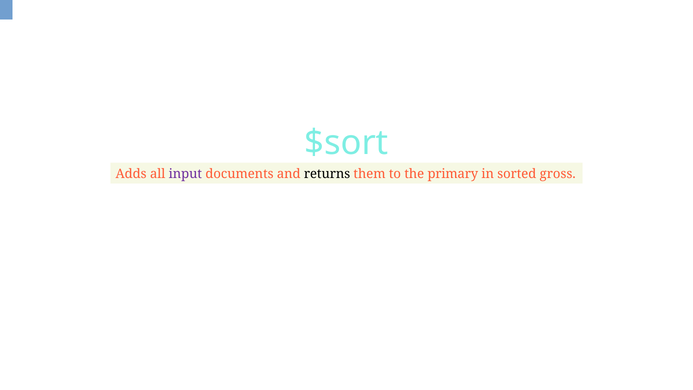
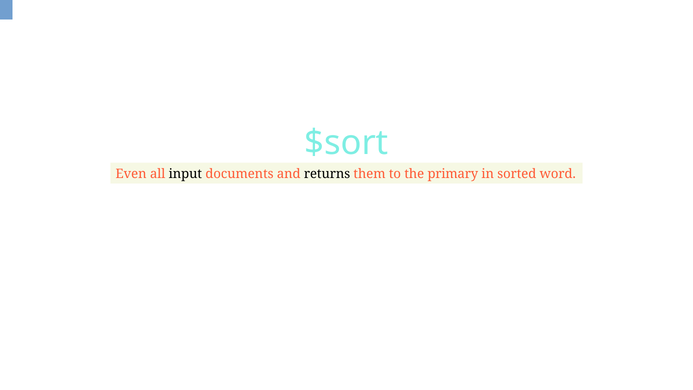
Adds: Adds -> Even
input colour: purple -> black
gross: gross -> word
